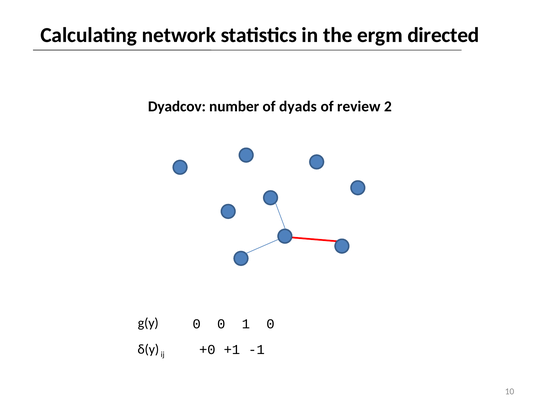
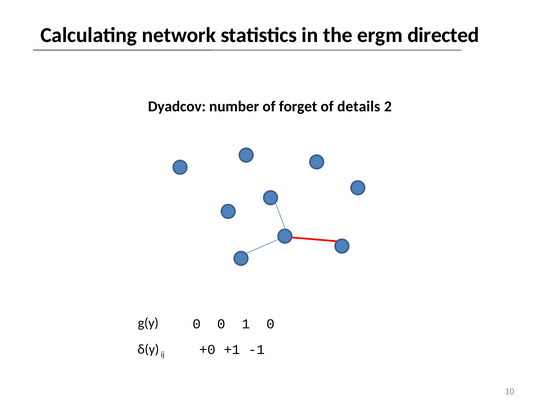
dyads: dyads -> forget
review: review -> details
